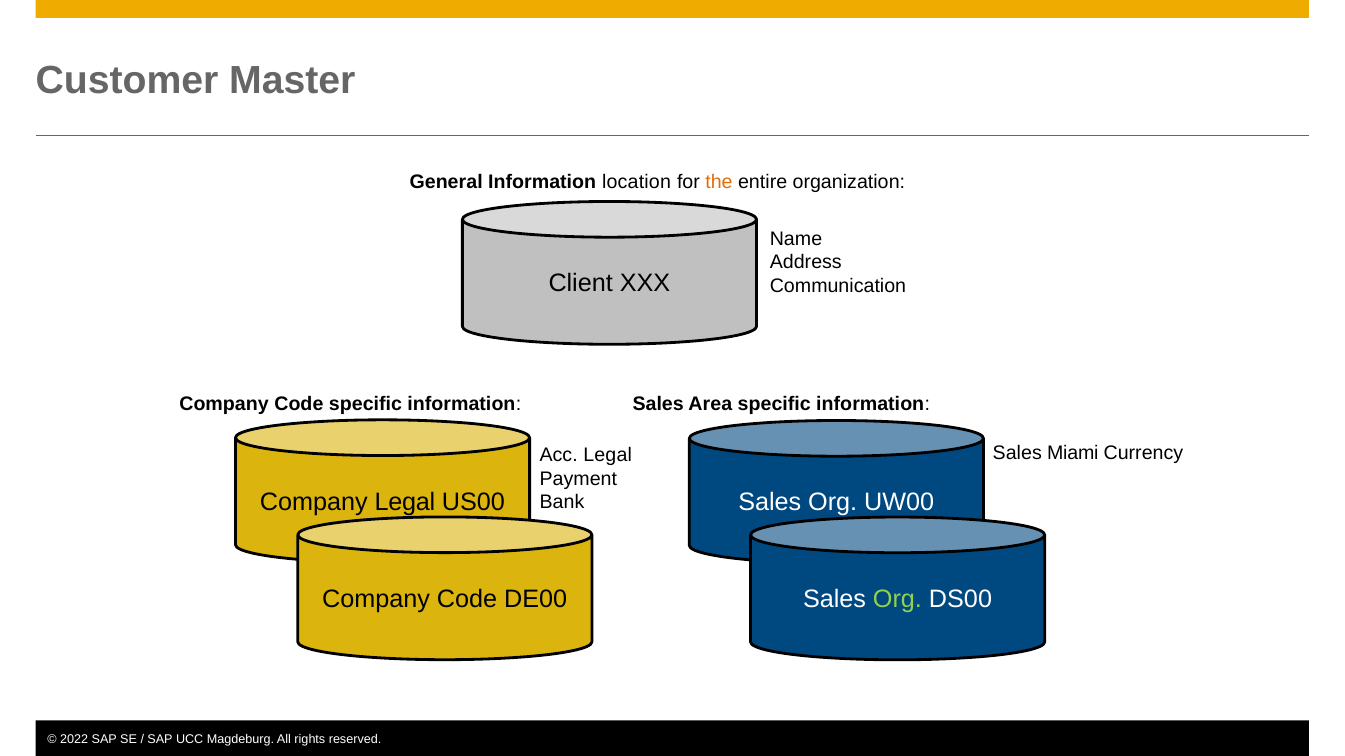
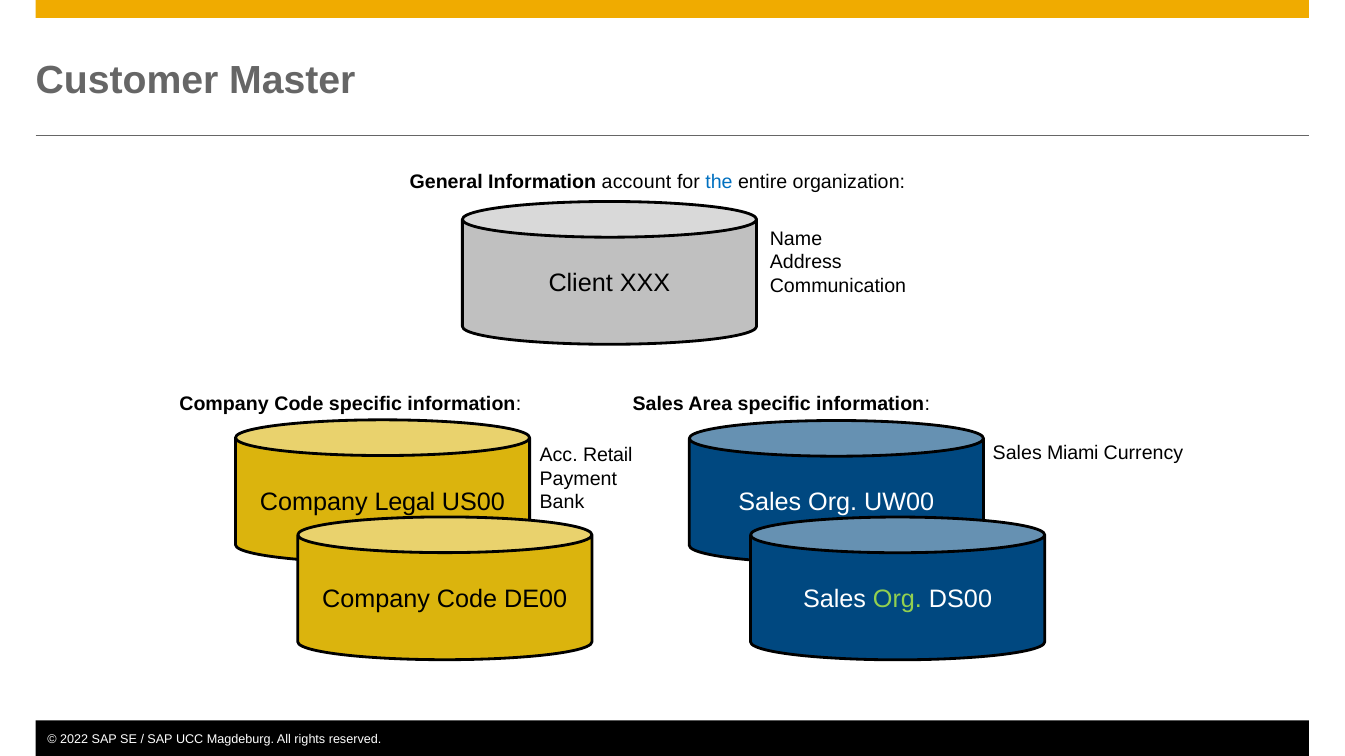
location: location -> account
the colour: orange -> blue
Acc Legal: Legal -> Retail
